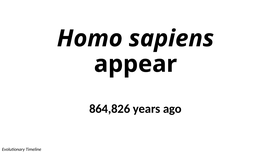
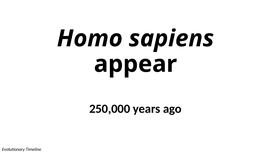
864,826: 864,826 -> 250,000
